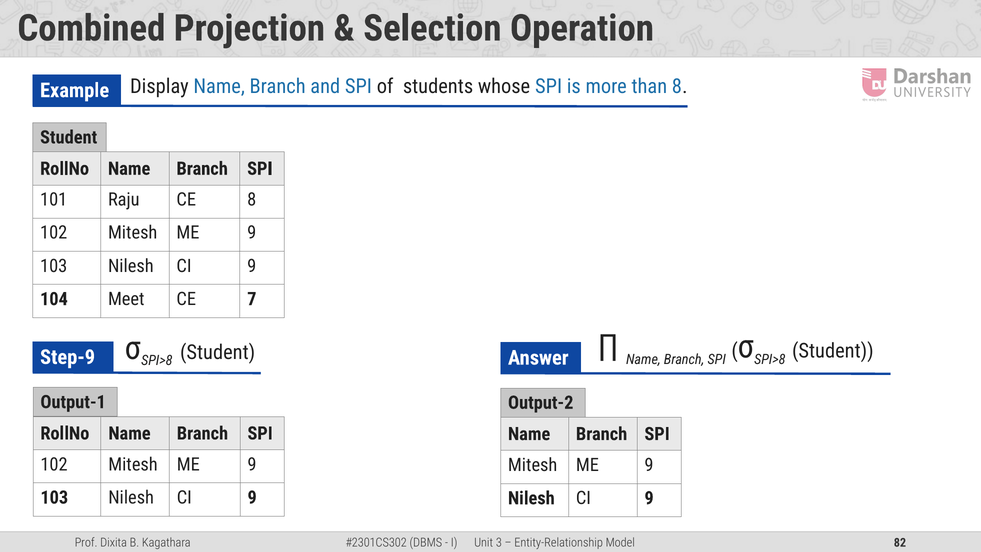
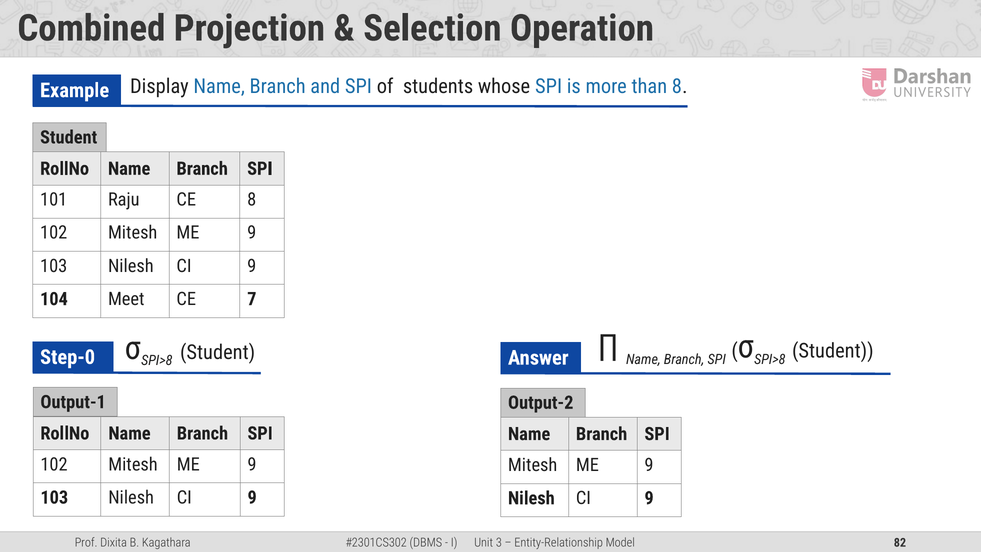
Step-9: Step-9 -> Step-0
